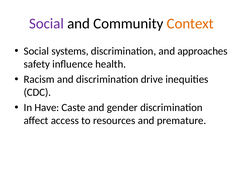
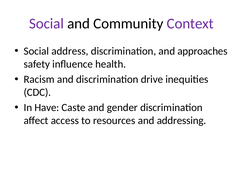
Context colour: orange -> purple
systems: systems -> address
premature: premature -> addressing
